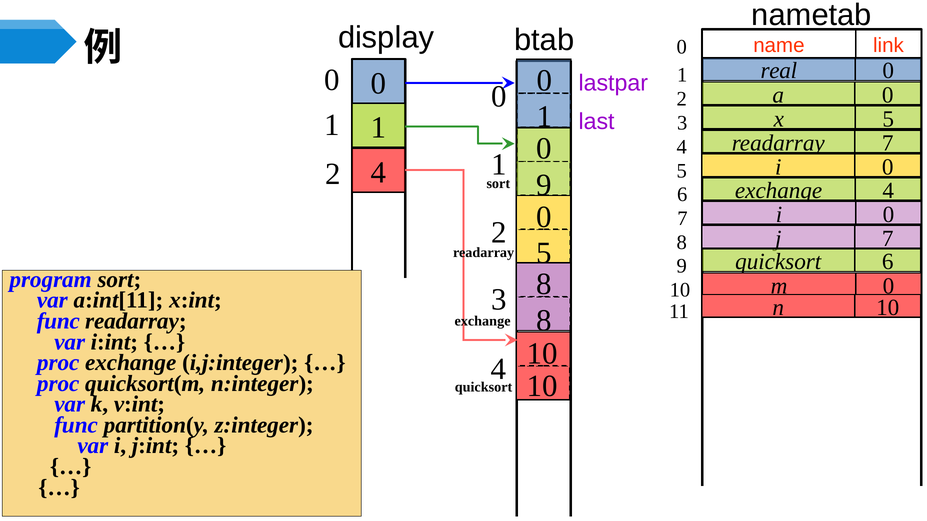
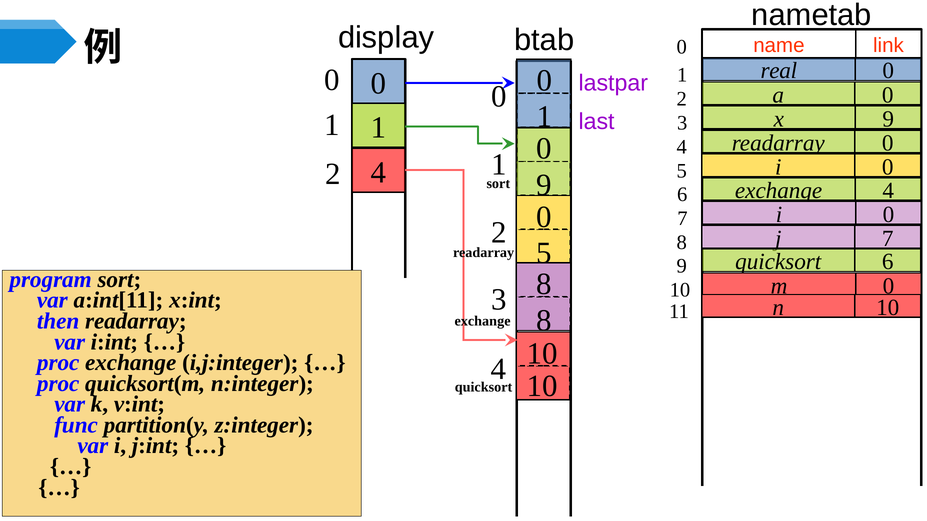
3 5: 5 -> 9
7 at (888, 143): 7 -> 0
func at (58, 321): func -> then
